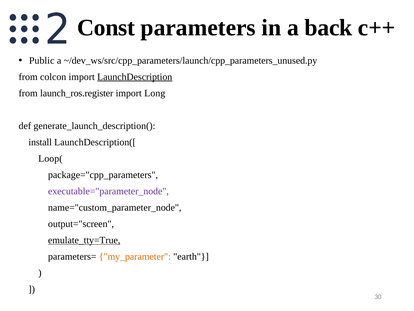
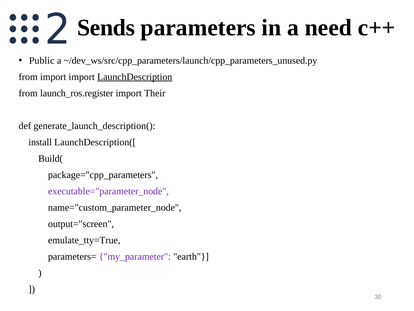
Const: Const -> Sends
back: back -> need
from colcon: colcon -> import
Long: Long -> Their
Loop(: Loop( -> Build(
emulate_tty=True underline: present -> none
my_parameter colour: orange -> purple
